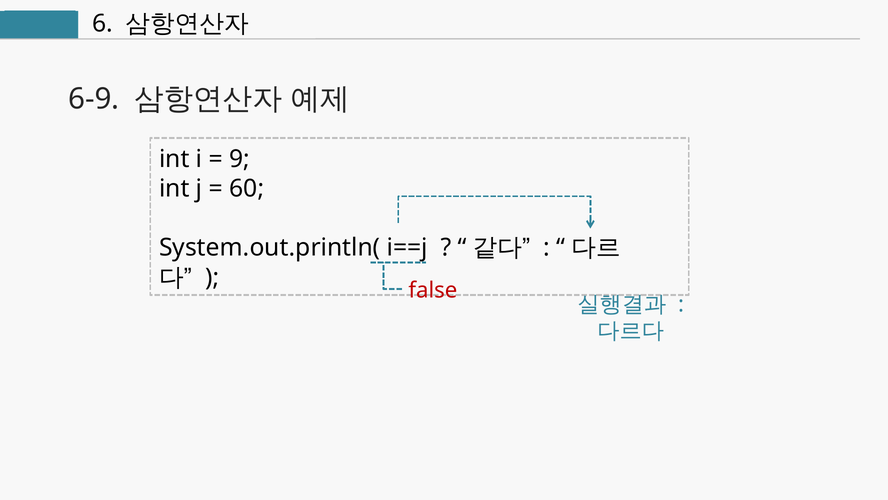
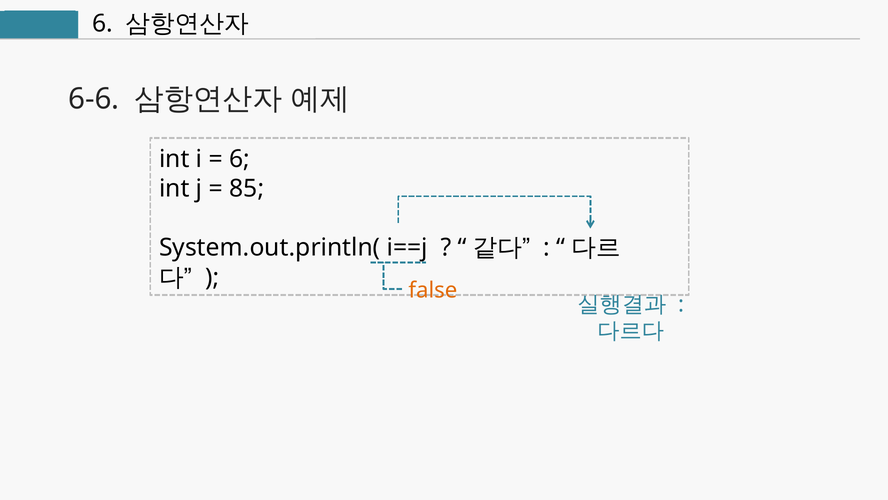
6-9: 6-9 -> 6-6
9 at (240, 159): 9 -> 6
60: 60 -> 85
false colour: red -> orange
